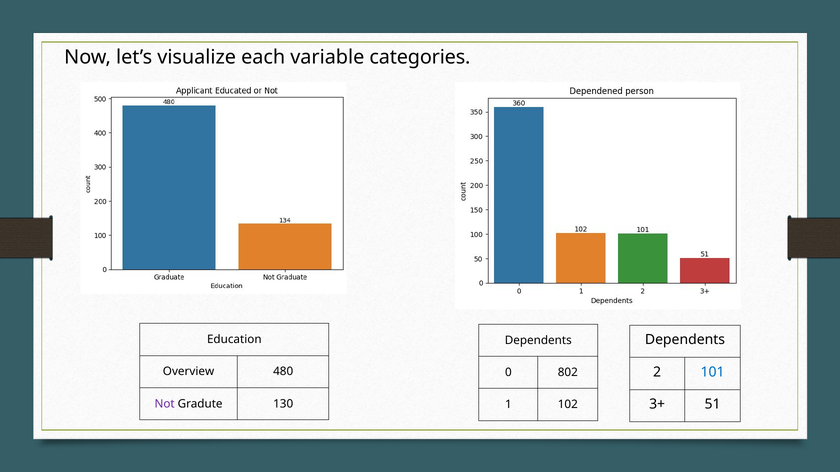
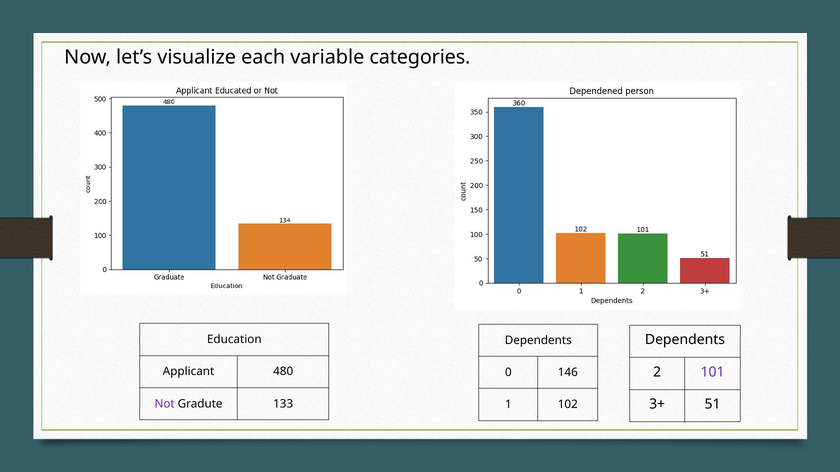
101 colour: blue -> purple
Overview: Overview -> Applicant
802: 802 -> 146
130: 130 -> 133
